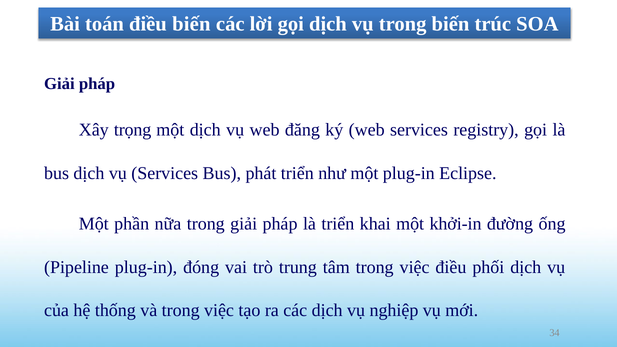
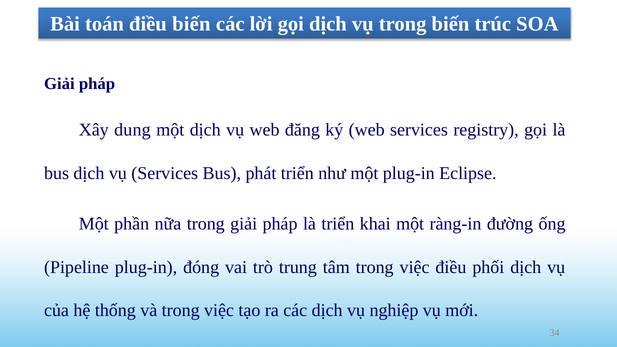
trọng: trọng -> dung
khởi-in: khởi-in -> ràng-in
